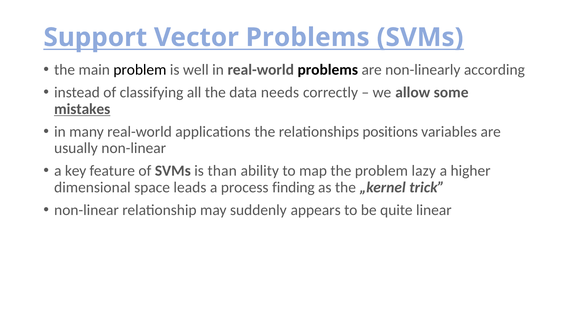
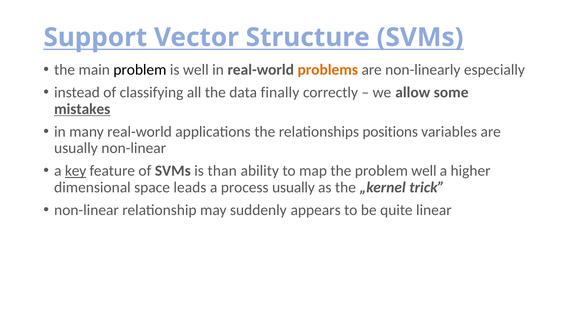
Vector Problems: Problems -> Structure
problems at (328, 70) colour: black -> orange
according: according -> especially
needs: needs -> finally
key underline: none -> present
problem lazy: lazy -> well
process finding: finding -> usually
